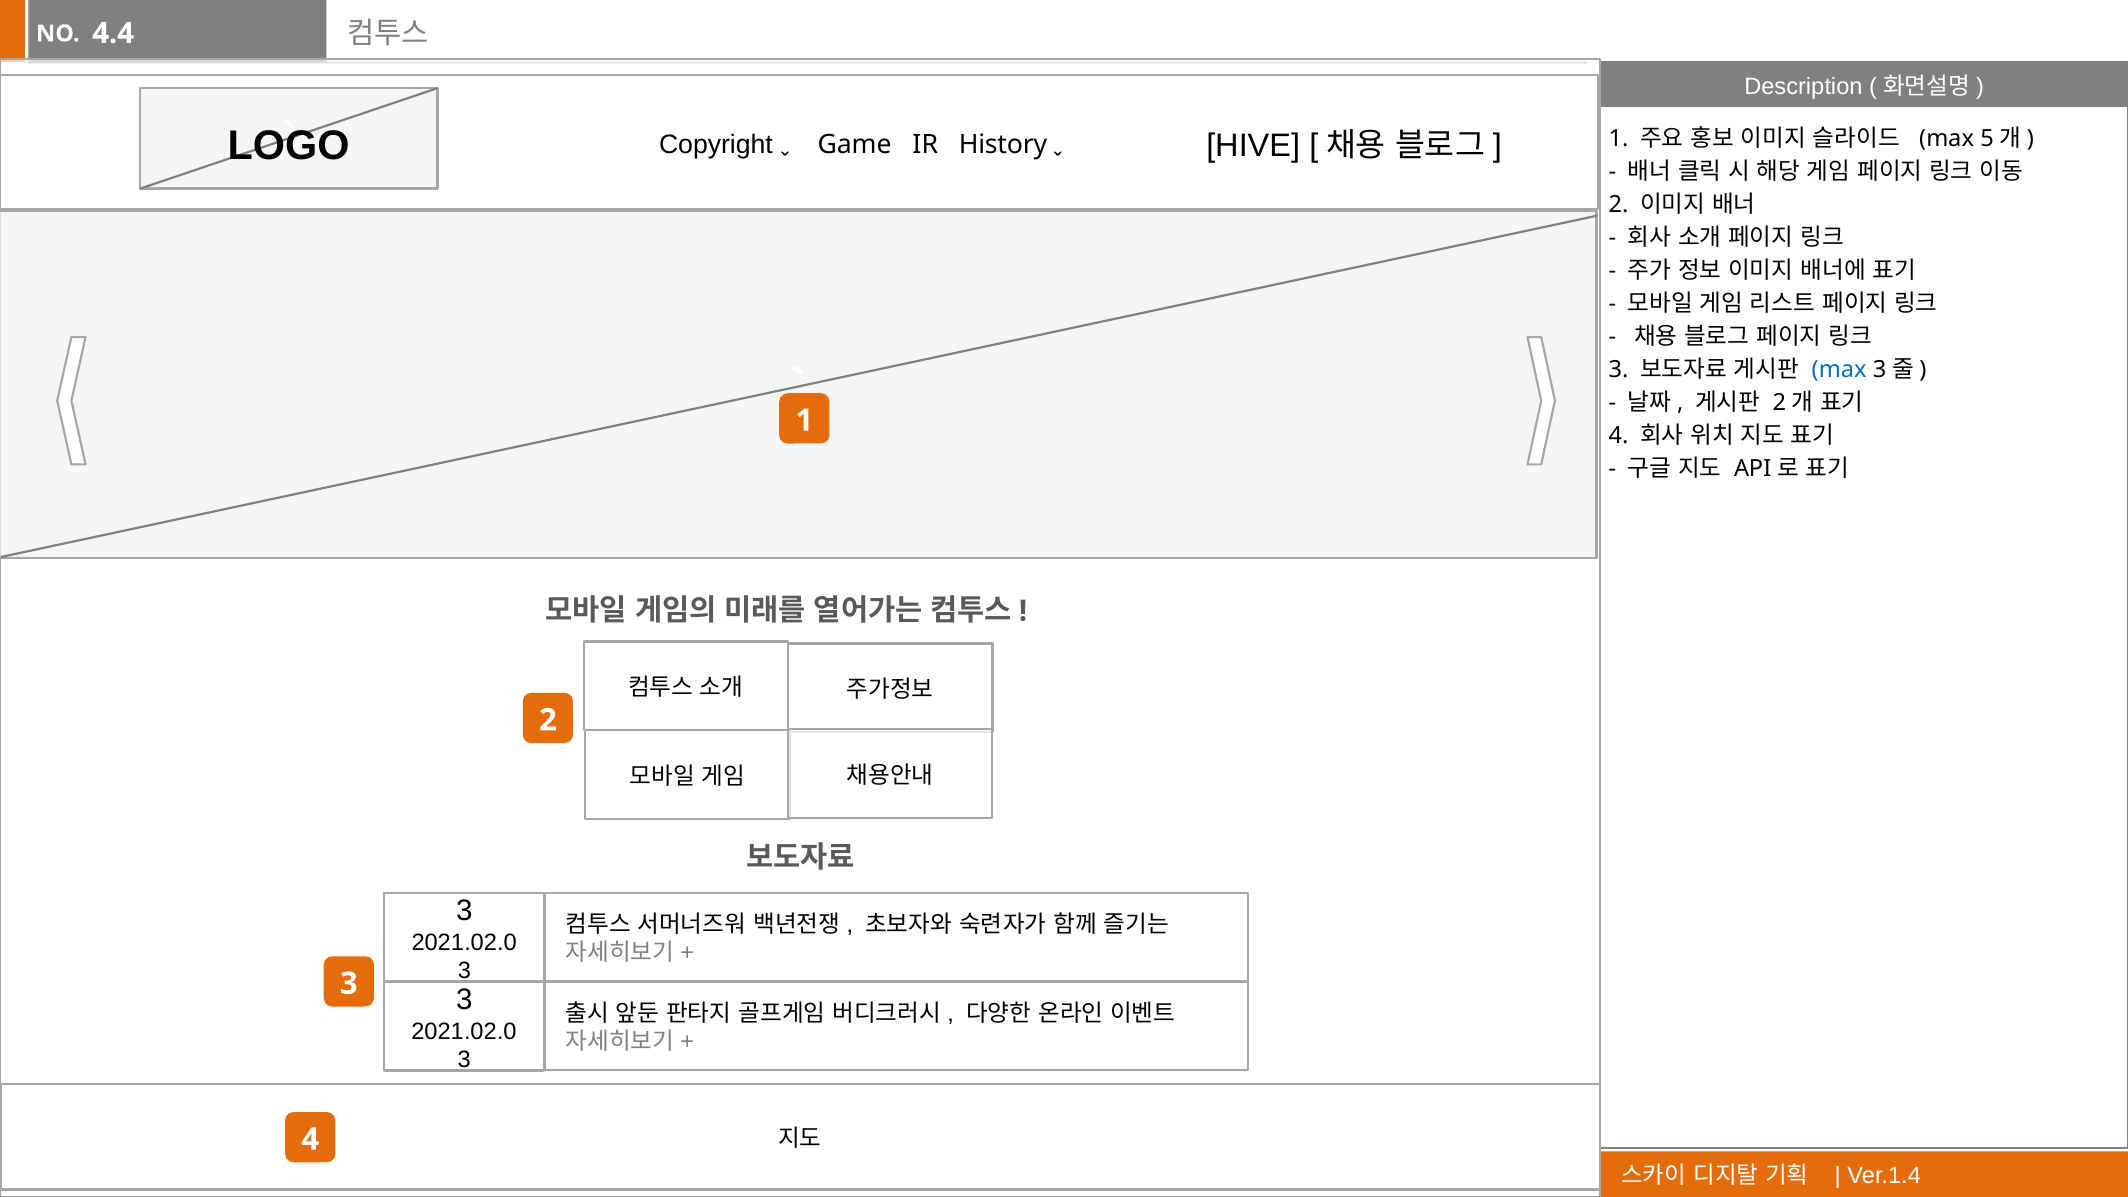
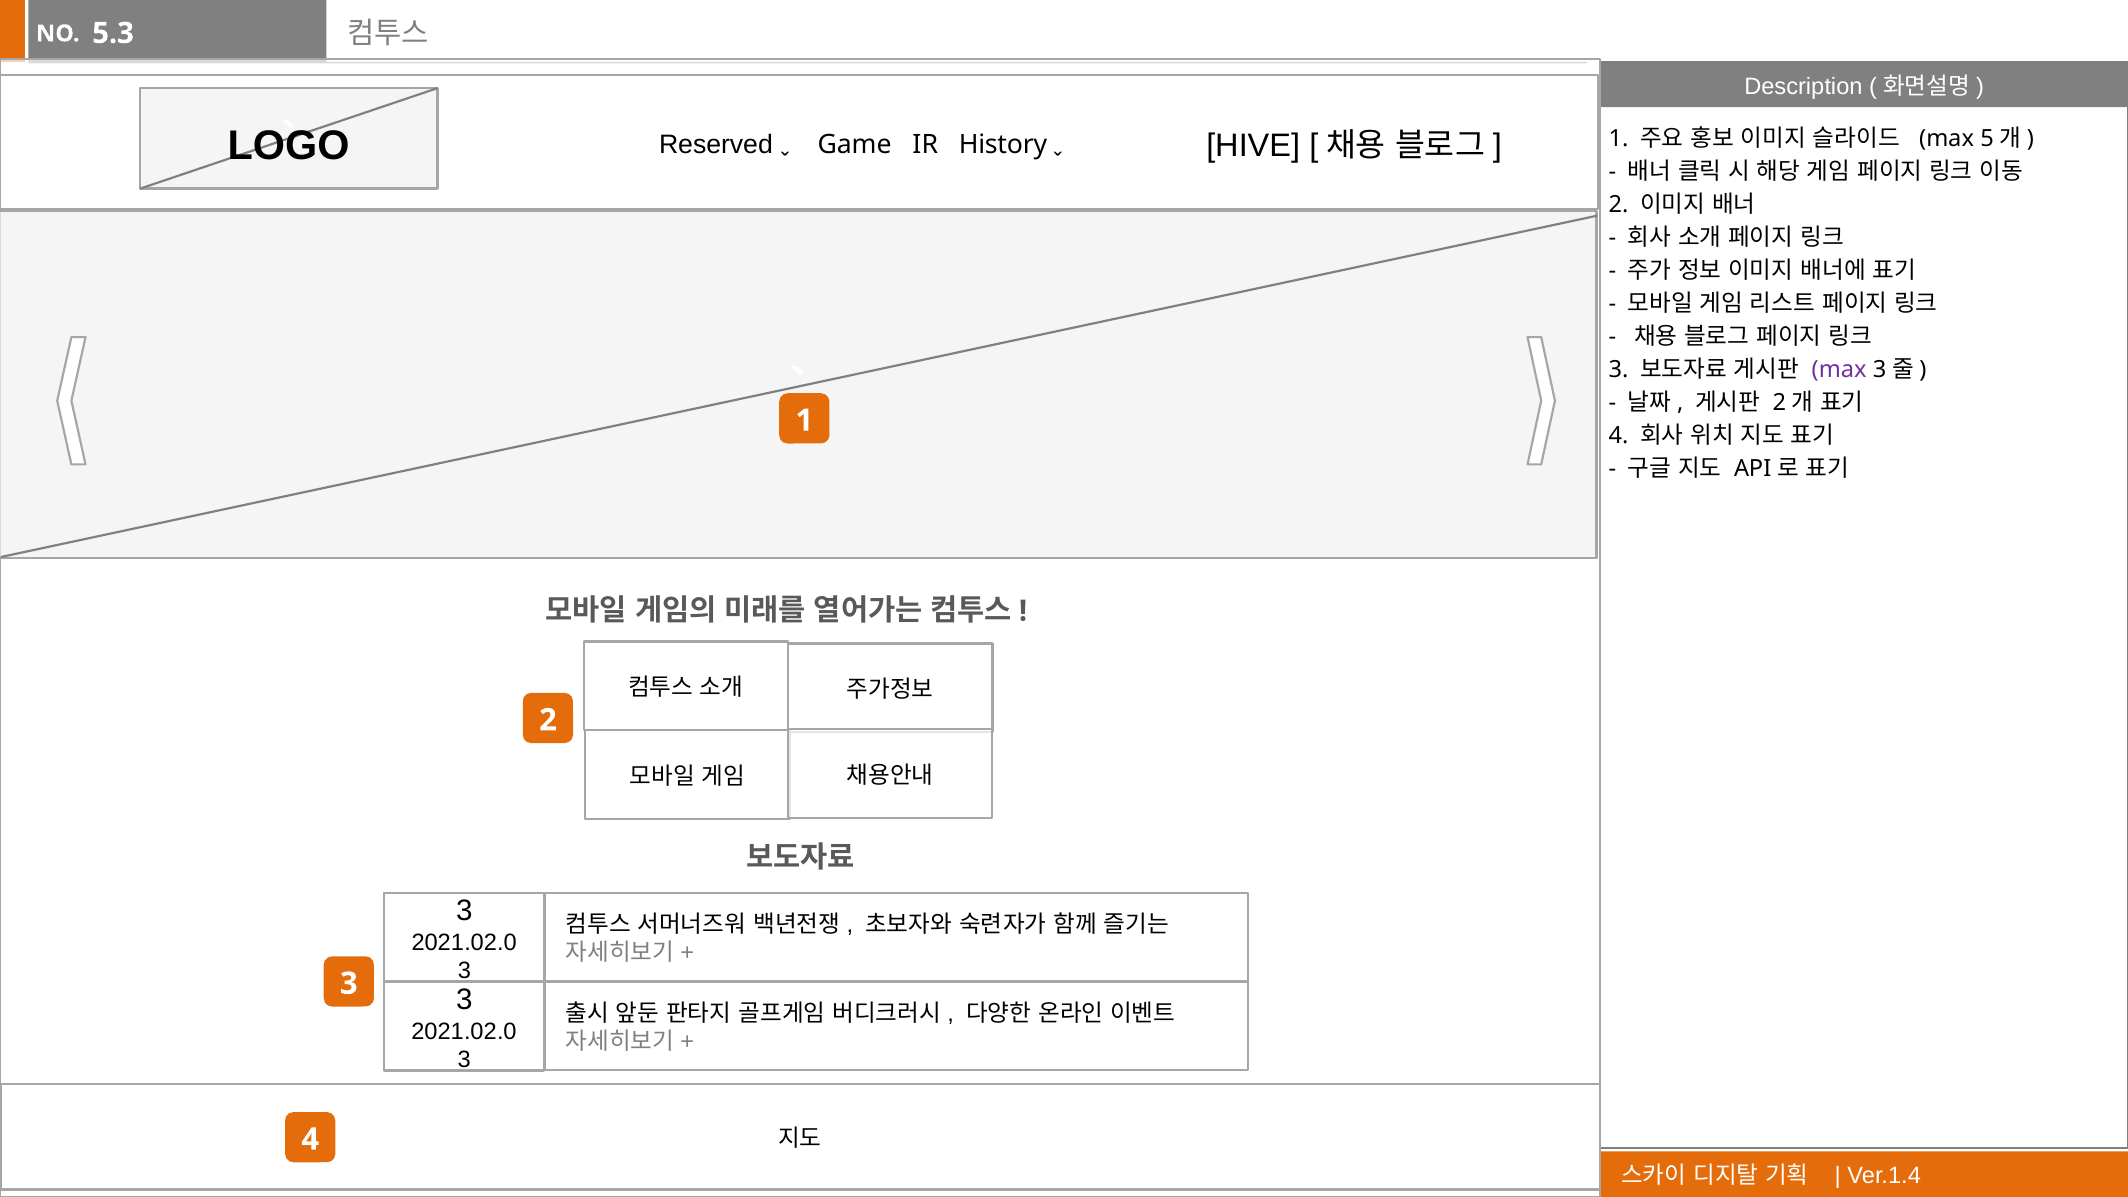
4.4: 4.4 -> 5.3
Copyright: Copyright -> Reserved
max at (1839, 370) colour: blue -> purple
